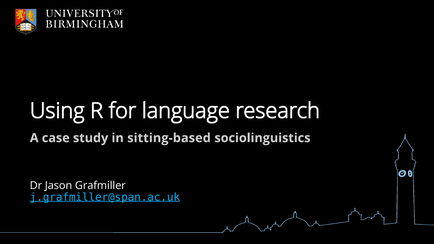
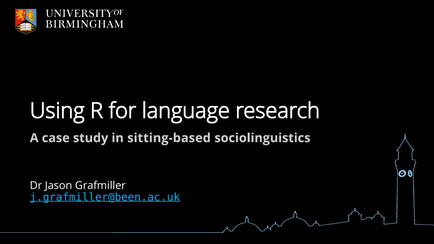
j.grafmiller@span.ac.uk: j.grafmiller@span.ac.uk -> j.grafmiller@been.ac.uk
